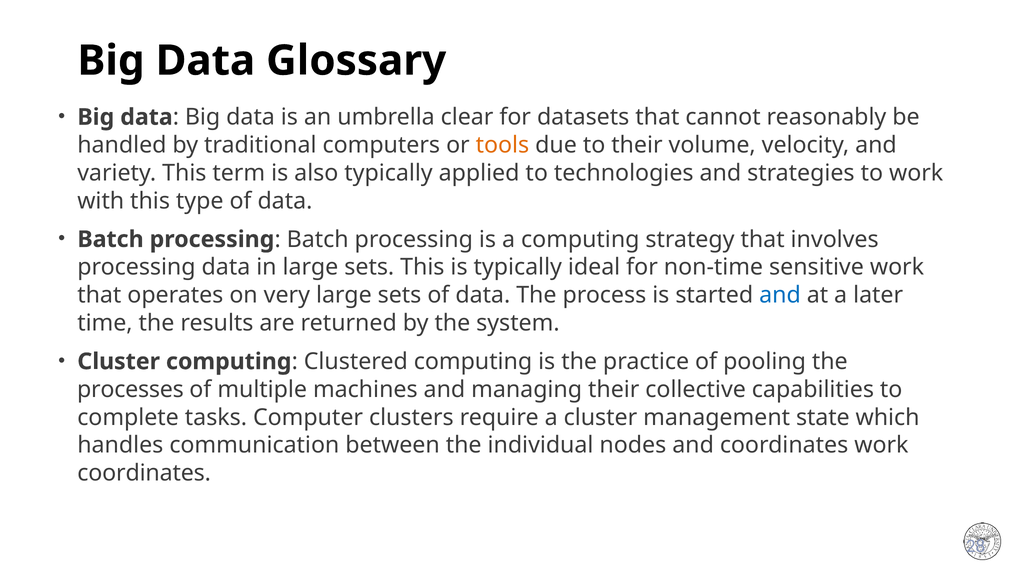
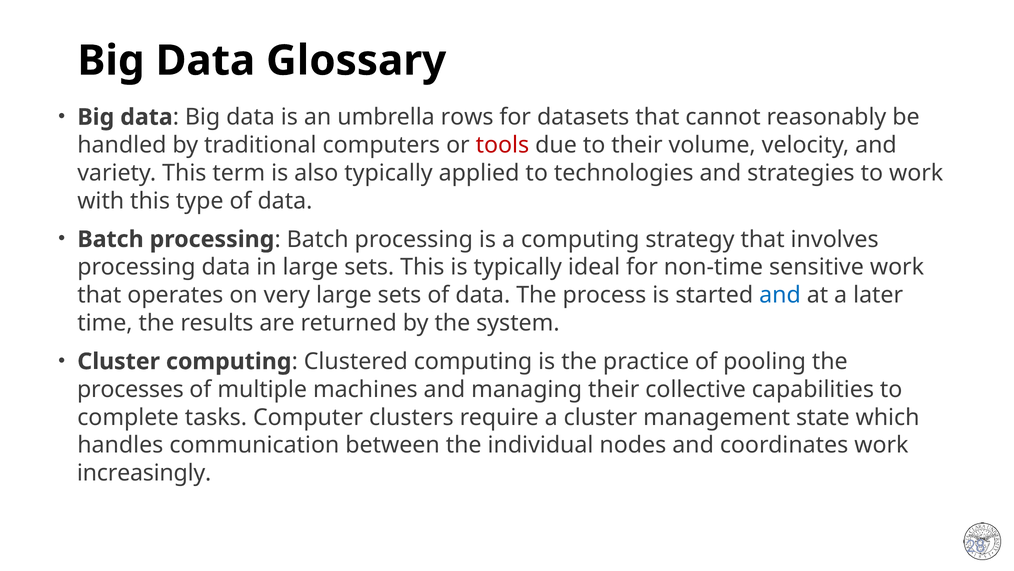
clear: clear -> rows
tools colour: orange -> red
coordinates at (144, 473): coordinates -> increasingly
